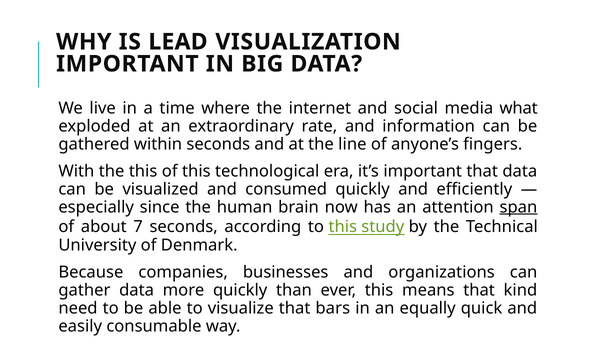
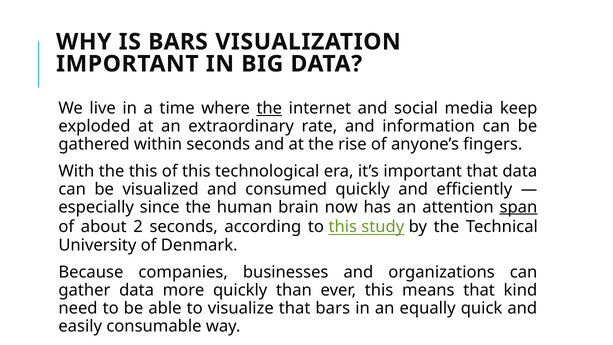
IS LEAD: LEAD -> BARS
the at (269, 108) underline: none -> present
what: what -> keep
line: line -> rise
7: 7 -> 2
